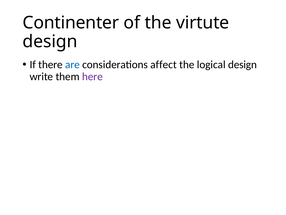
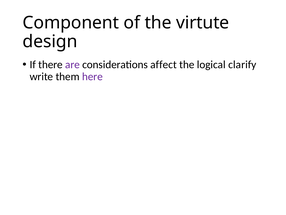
Continenter: Continenter -> Component
are colour: blue -> purple
logical design: design -> clarify
